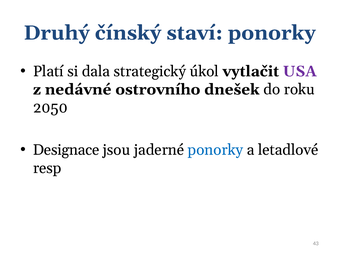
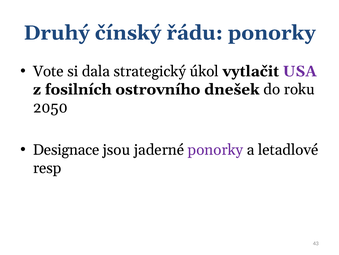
staví: staví -> řádu
Platí: Platí -> Vote
nedávné: nedávné -> fosilních
ponorky at (215, 150) colour: blue -> purple
